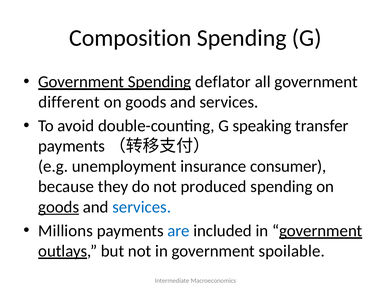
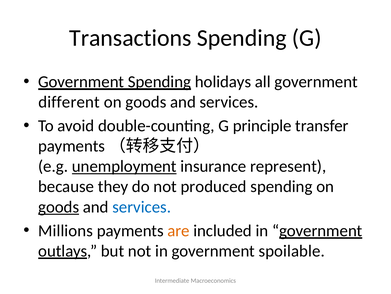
Composition: Composition -> Transactions
deflator: deflator -> holidays
speaking: speaking -> principle
unemployment underline: none -> present
consumer: consumer -> represent
are colour: blue -> orange
